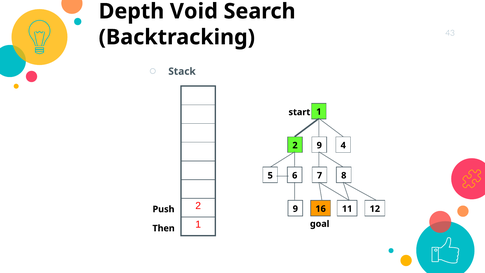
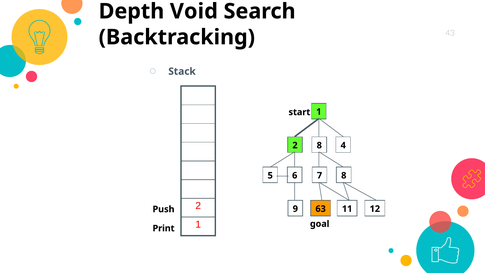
2 9: 9 -> 8
16: 16 -> 63
Then: Then -> Print
